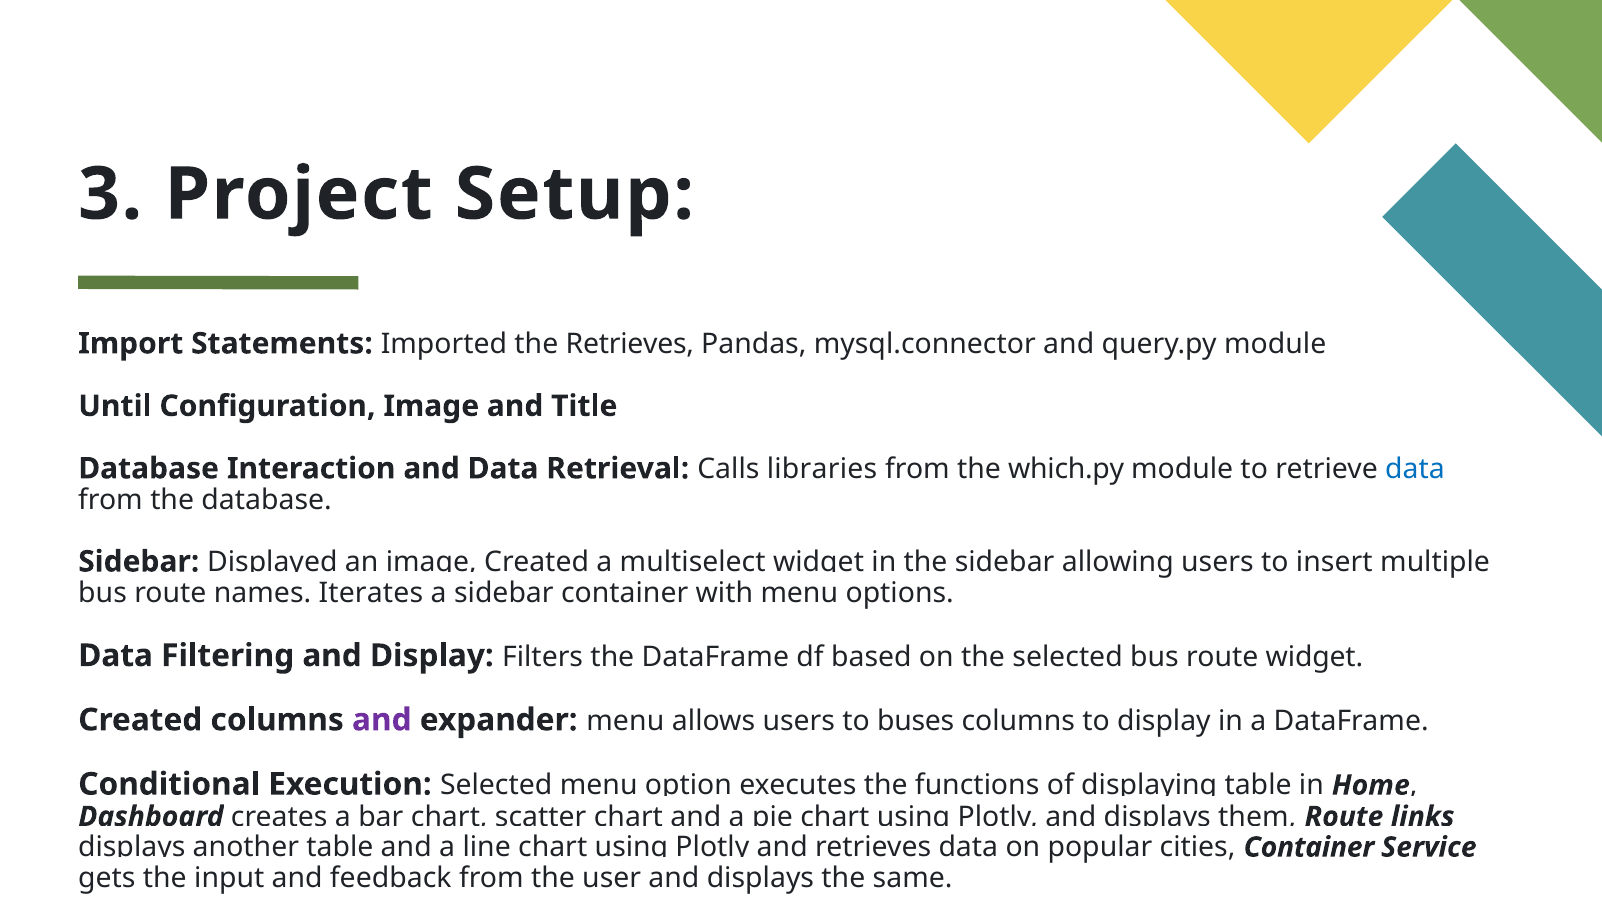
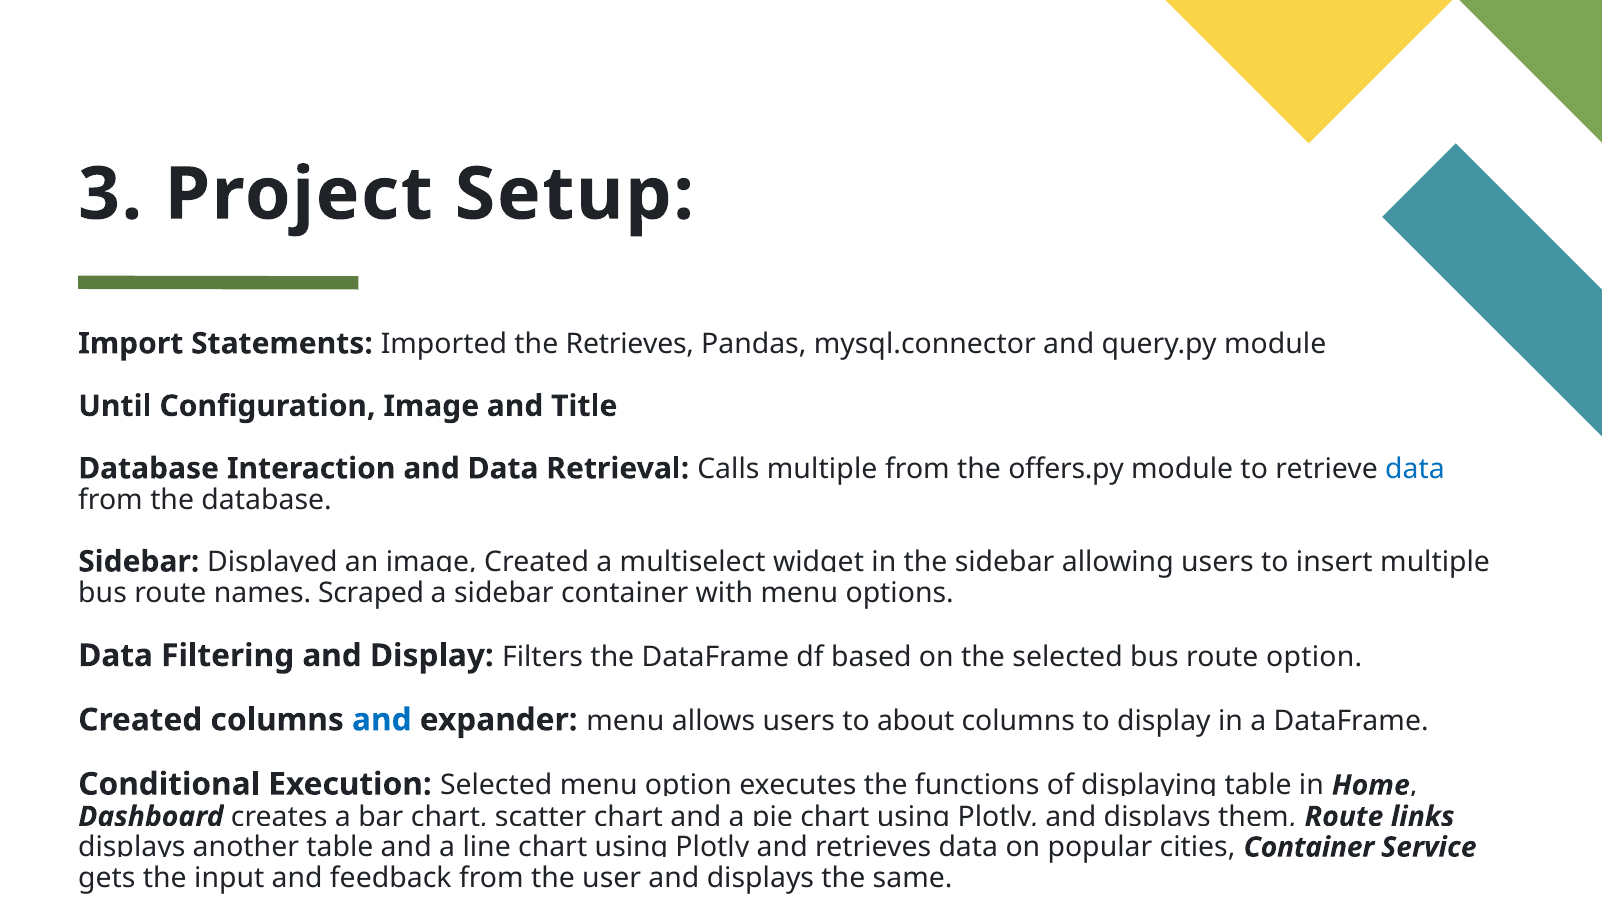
Calls libraries: libraries -> multiple
which.py: which.py -> offers.py
Iterates: Iterates -> Scraped
route widget: widget -> option
and at (382, 720) colour: purple -> blue
buses: buses -> about
